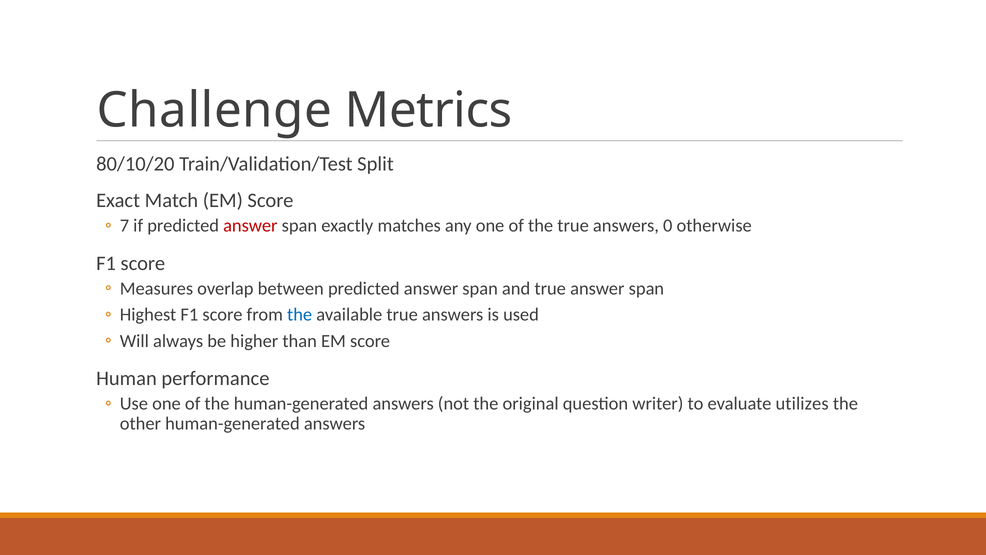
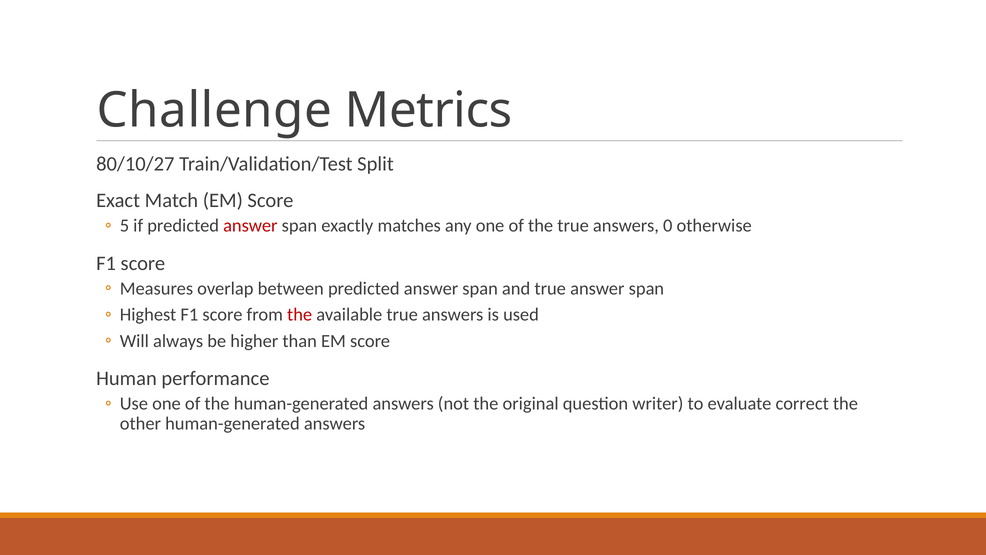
80/10/20: 80/10/20 -> 80/10/27
7: 7 -> 5
the at (300, 315) colour: blue -> red
utilizes: utilizes -> correct
